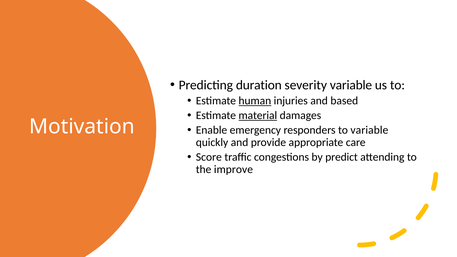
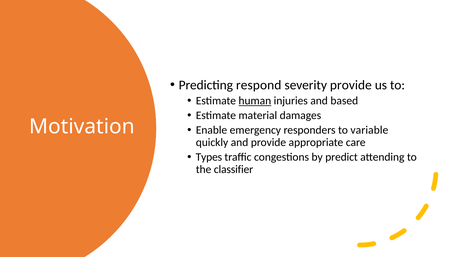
duration: duration -> respond
severity variable: variable -> provide
material underline: present -> none
Score: Score -> Types
improve: improve -> classifier
